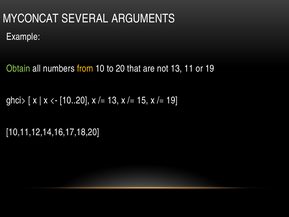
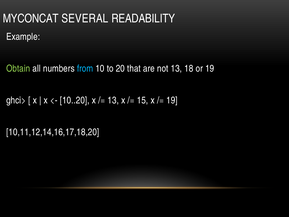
ARGUMENTS: ARGUMENTS -> READABILITY
from colour: yellow -> light blue
11: 11 -> 18
